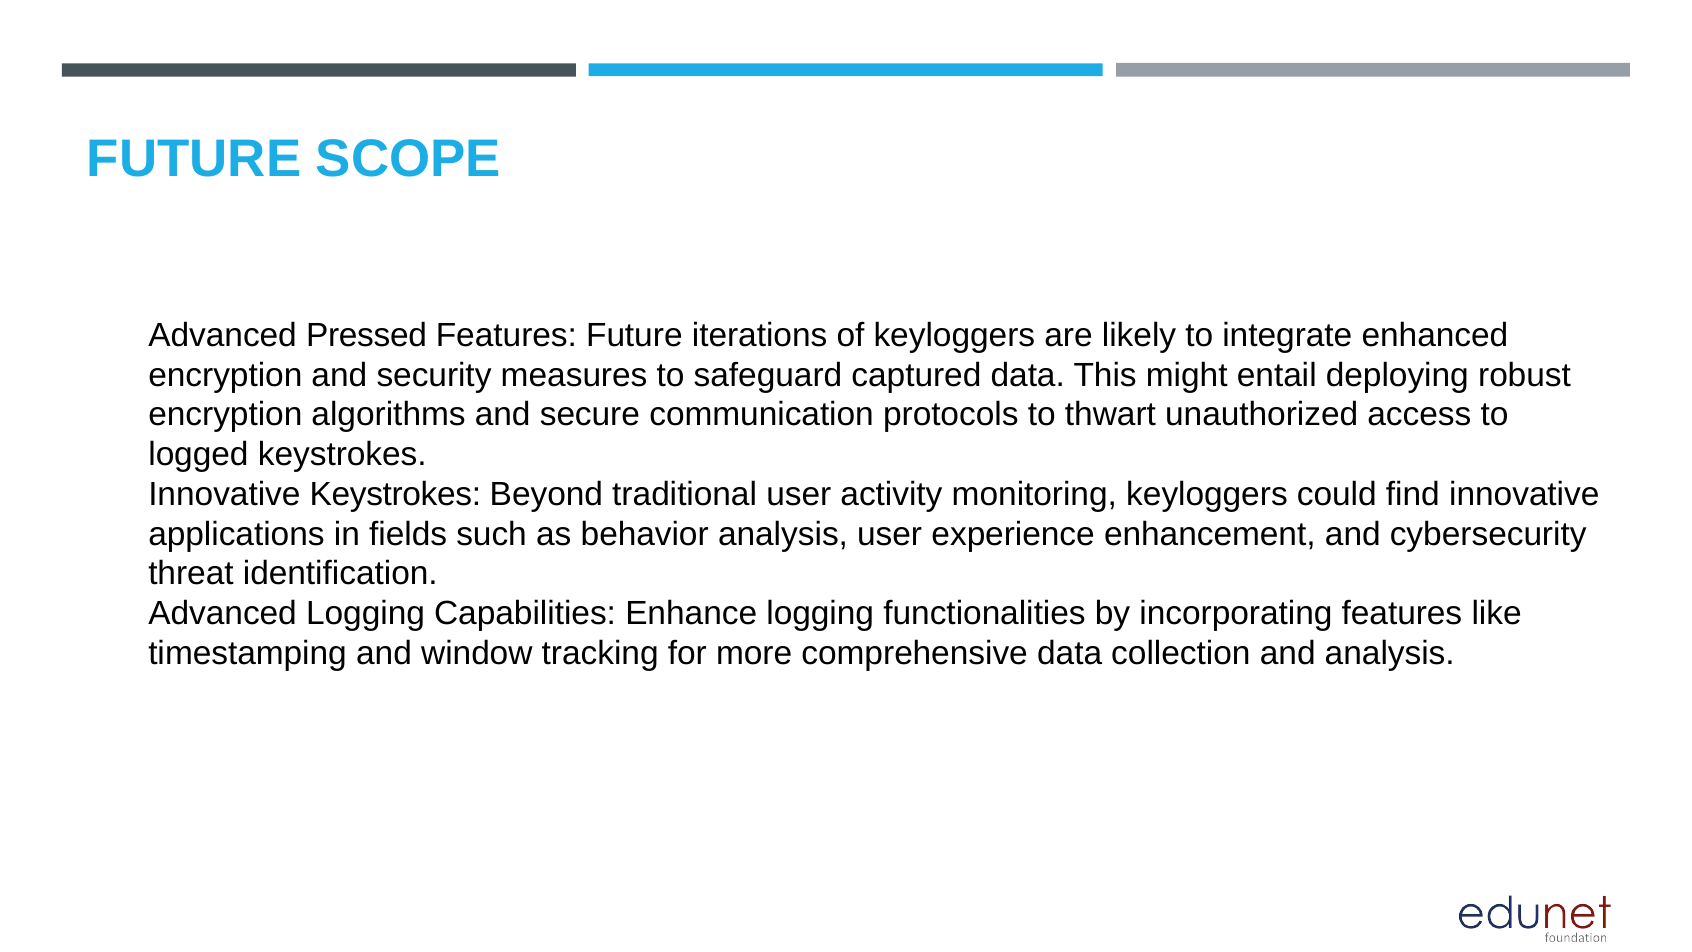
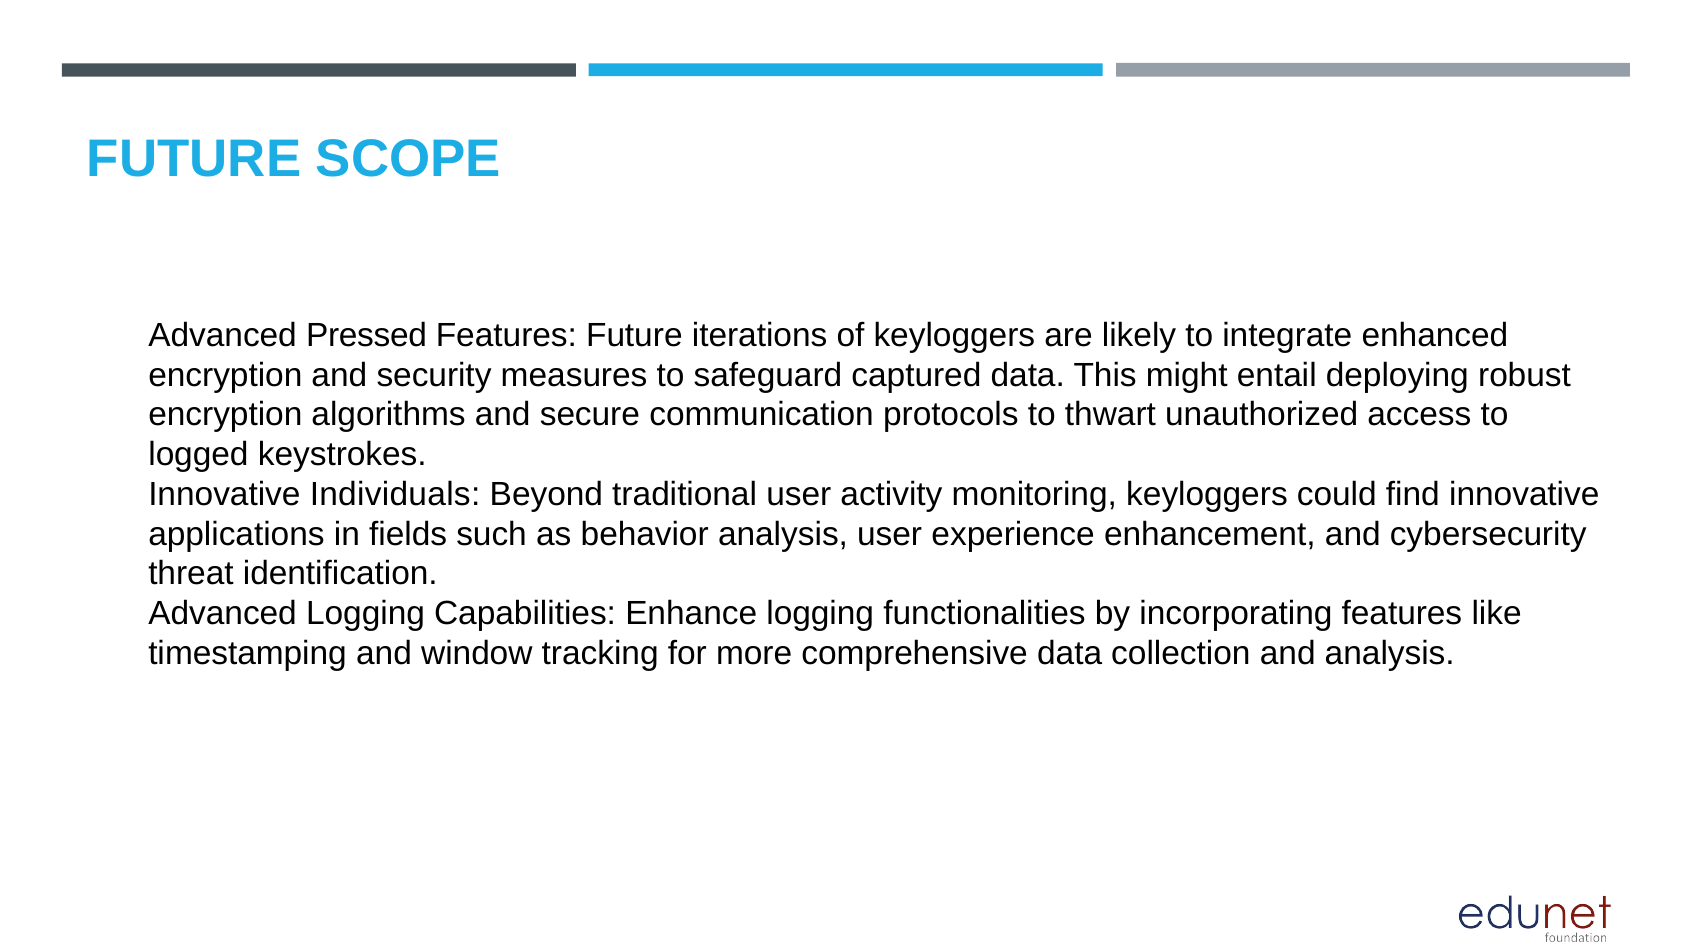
Keystrokes at (395, 494): Keystrokes -> Individuals
